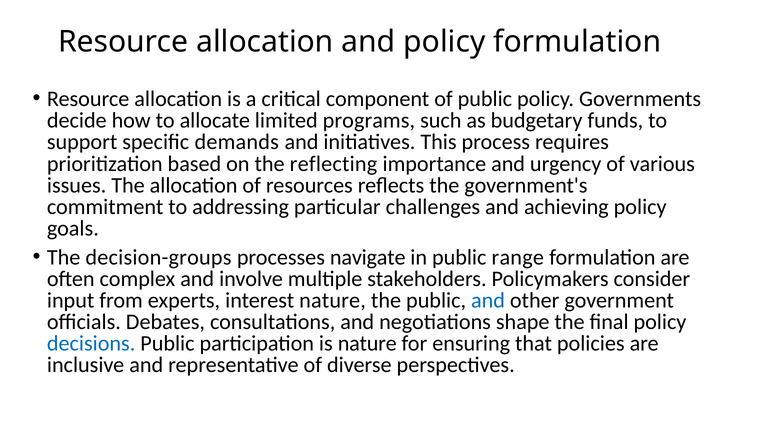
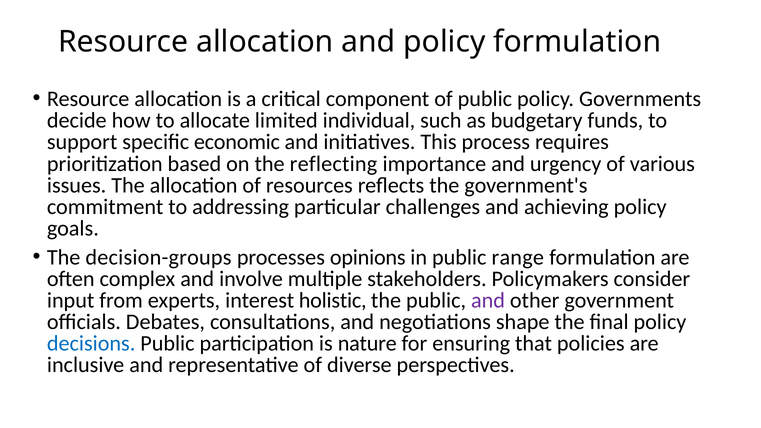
programs: programs -> individual
demands: demands -> economic
navigate: navigate -> opinions
interest nature: nature -> holistic
and at (488, 300) colour: blue -> purple
